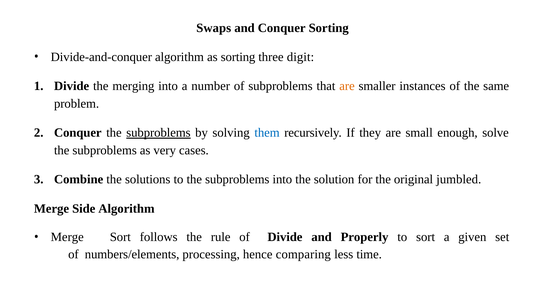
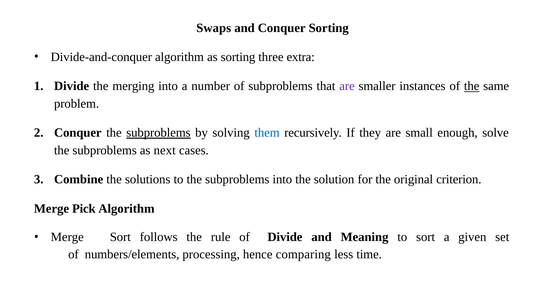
digit: digit -> extra
are at (347, 86) colour: orange -> purple
the at (472, 86) underline: none -> present
very: very -> next
jumbled: jumbled -> criterion
Side: Side -> Pick
Properly: Properly -> Meaning
